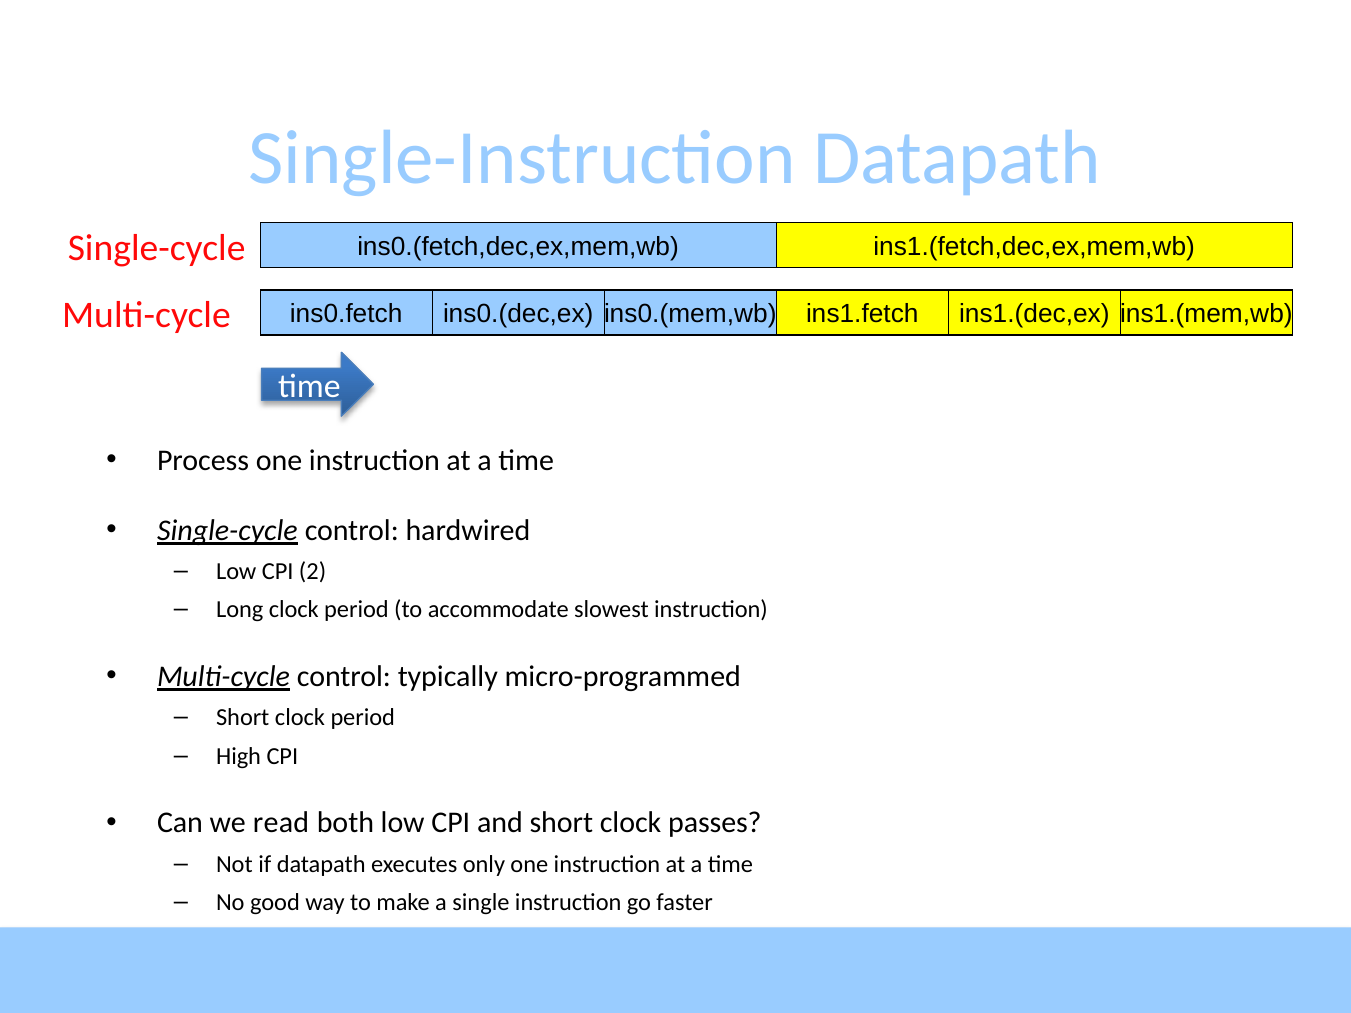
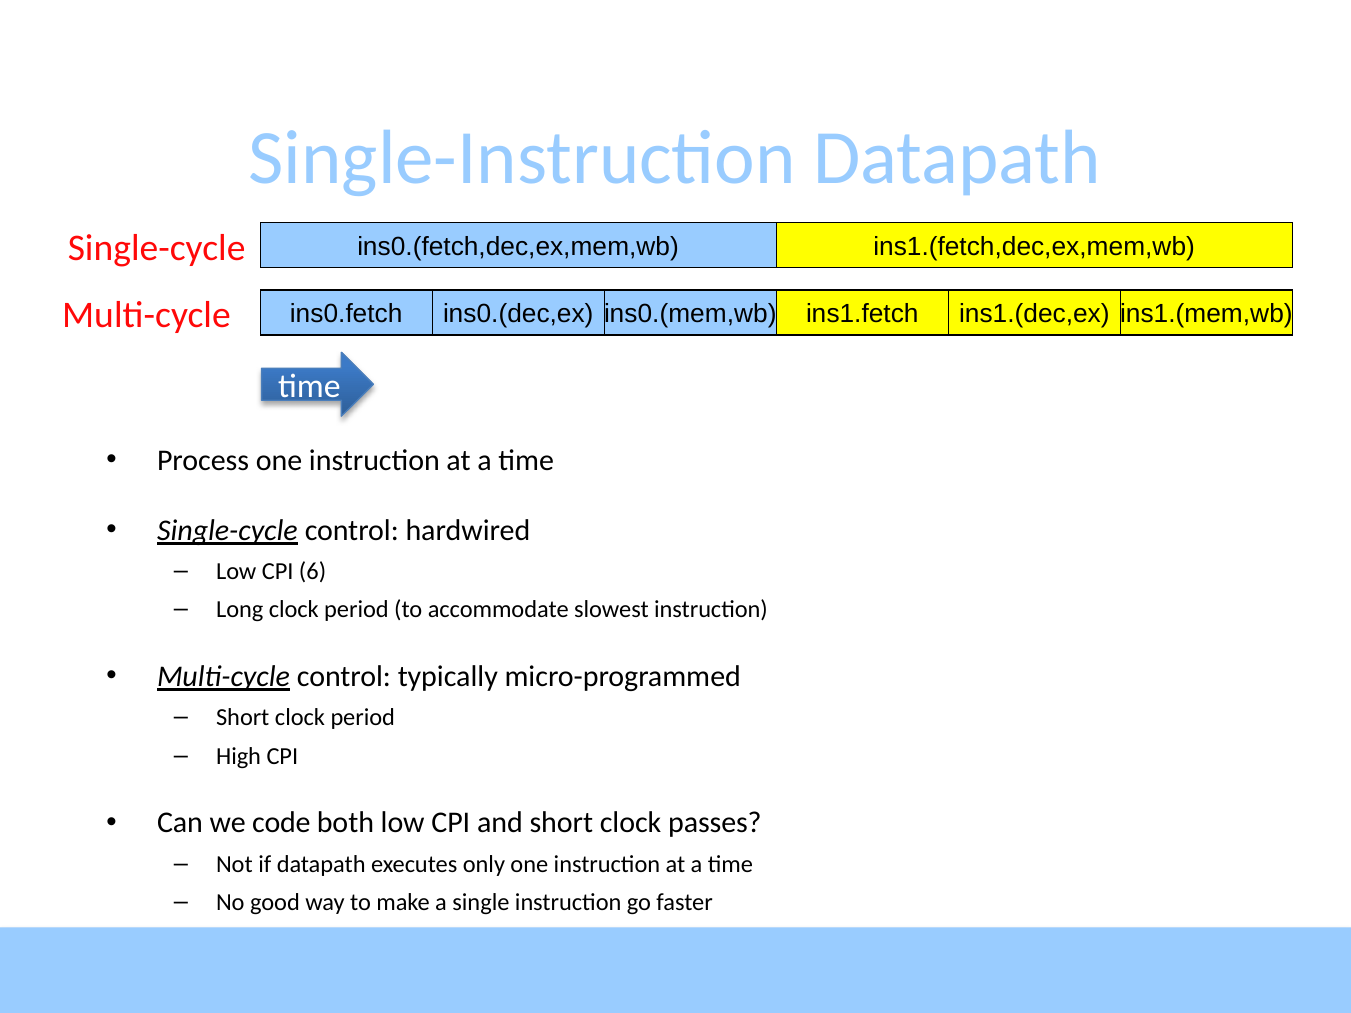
2: 2 -> 6
read: read -> code
